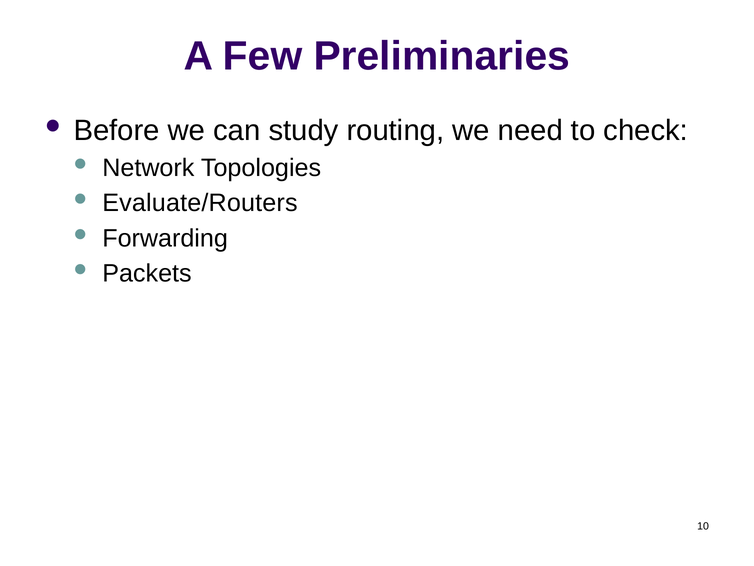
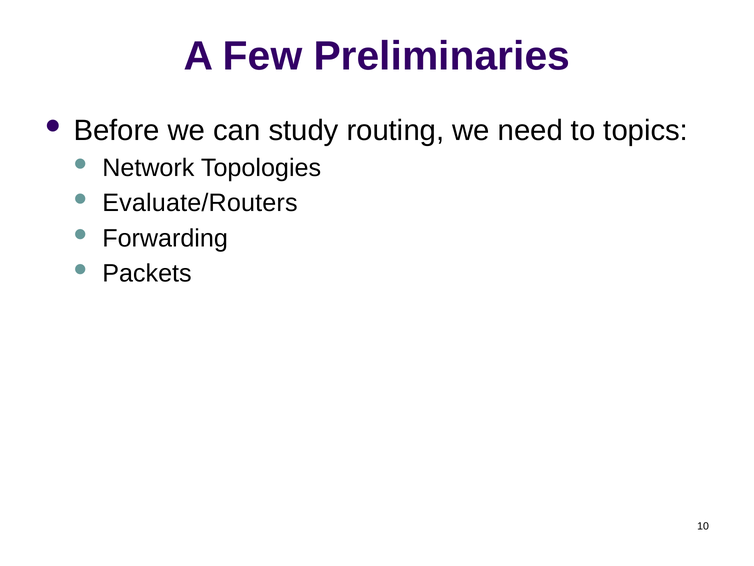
check: check -> topics
